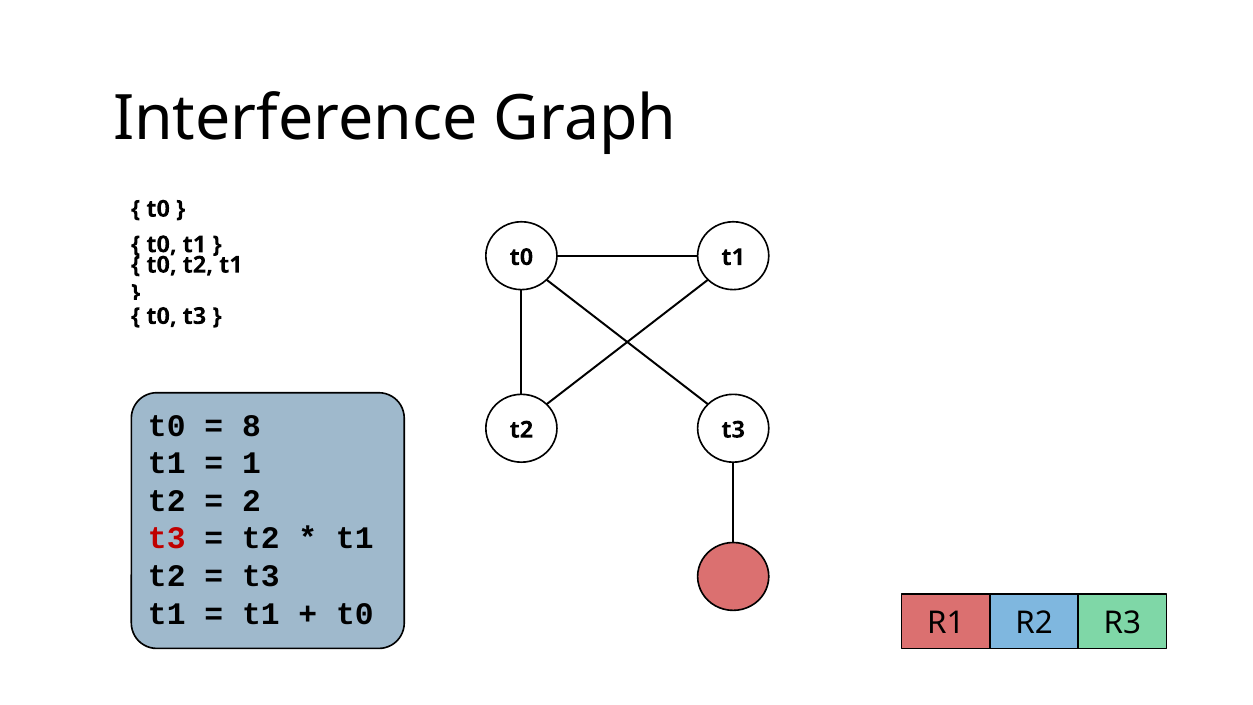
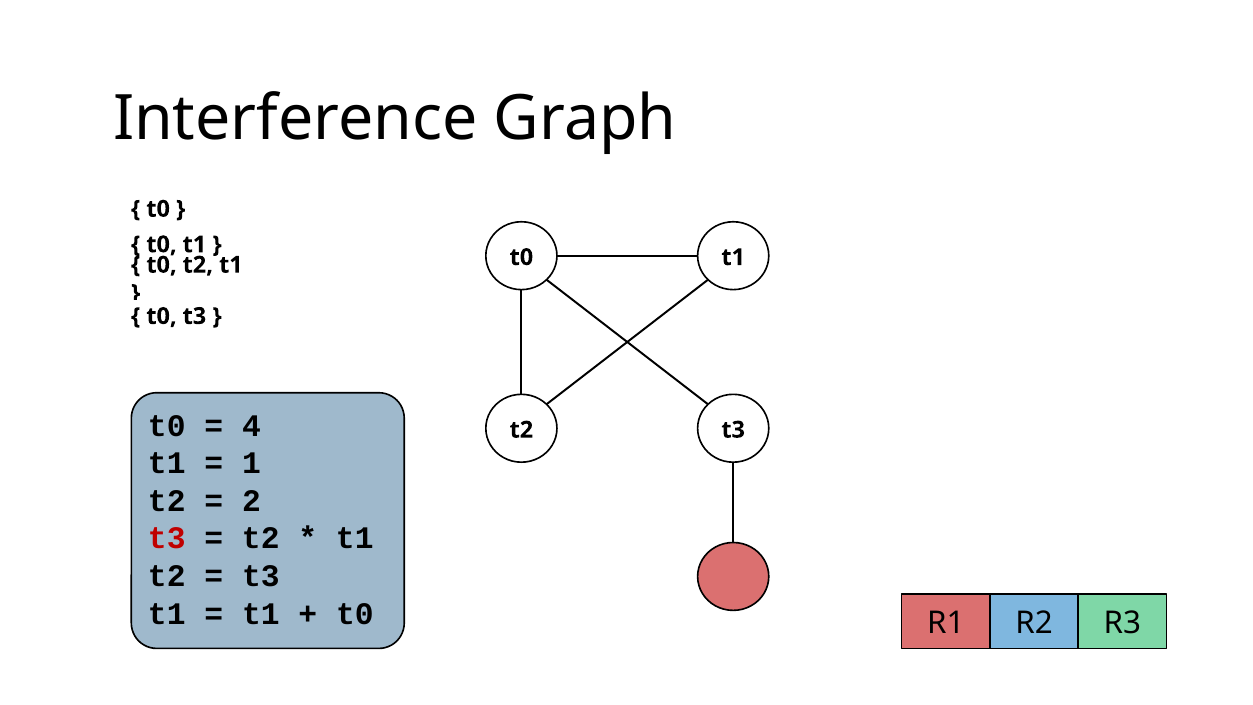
8: 8 -> 4
